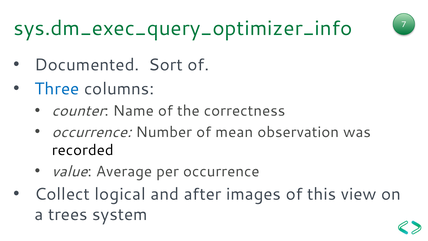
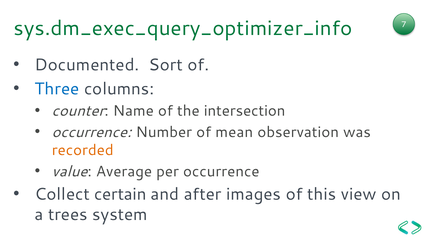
correctness: correctness -> intersection
recorded colour: black -> orange
logical: logical -> certain
